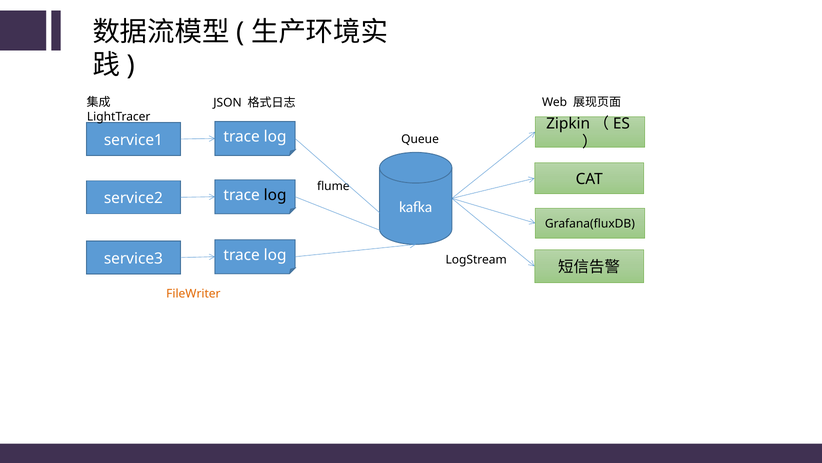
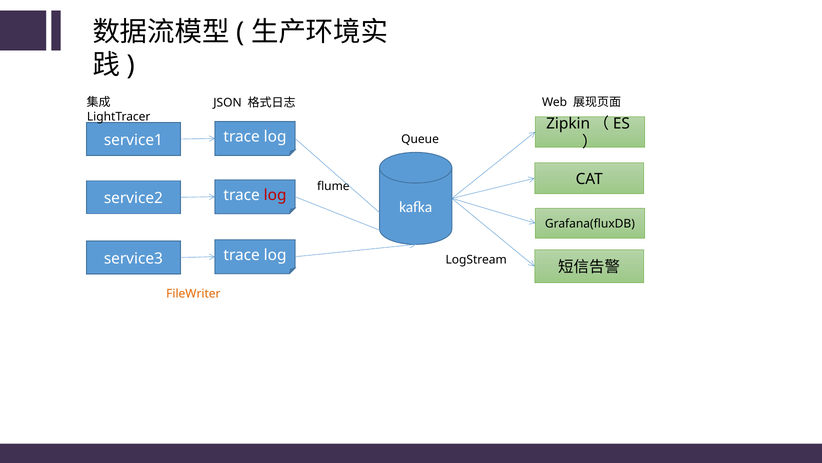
log at (275, 195) colour: black -> red
